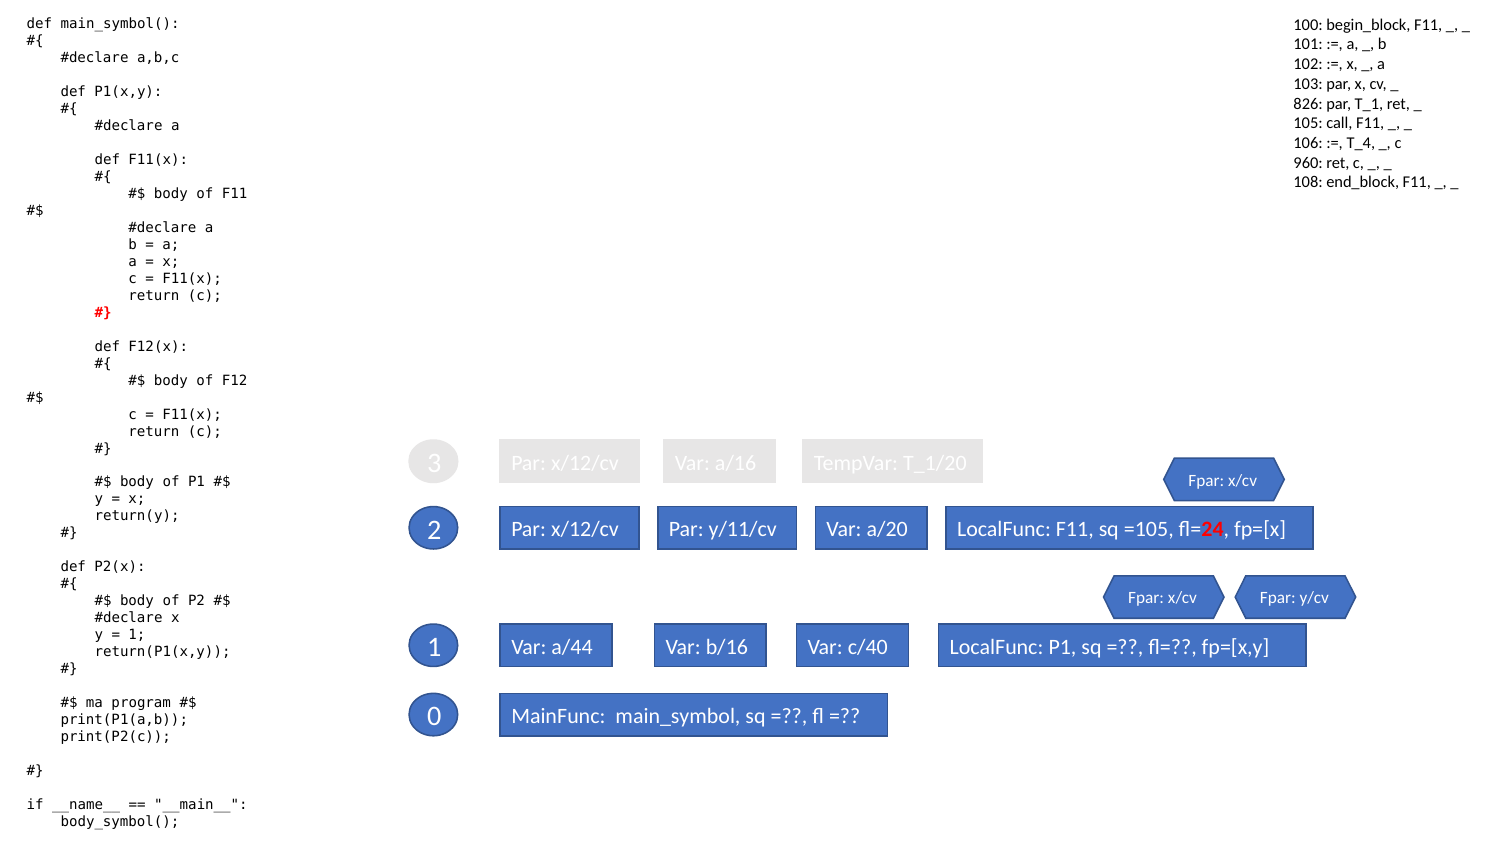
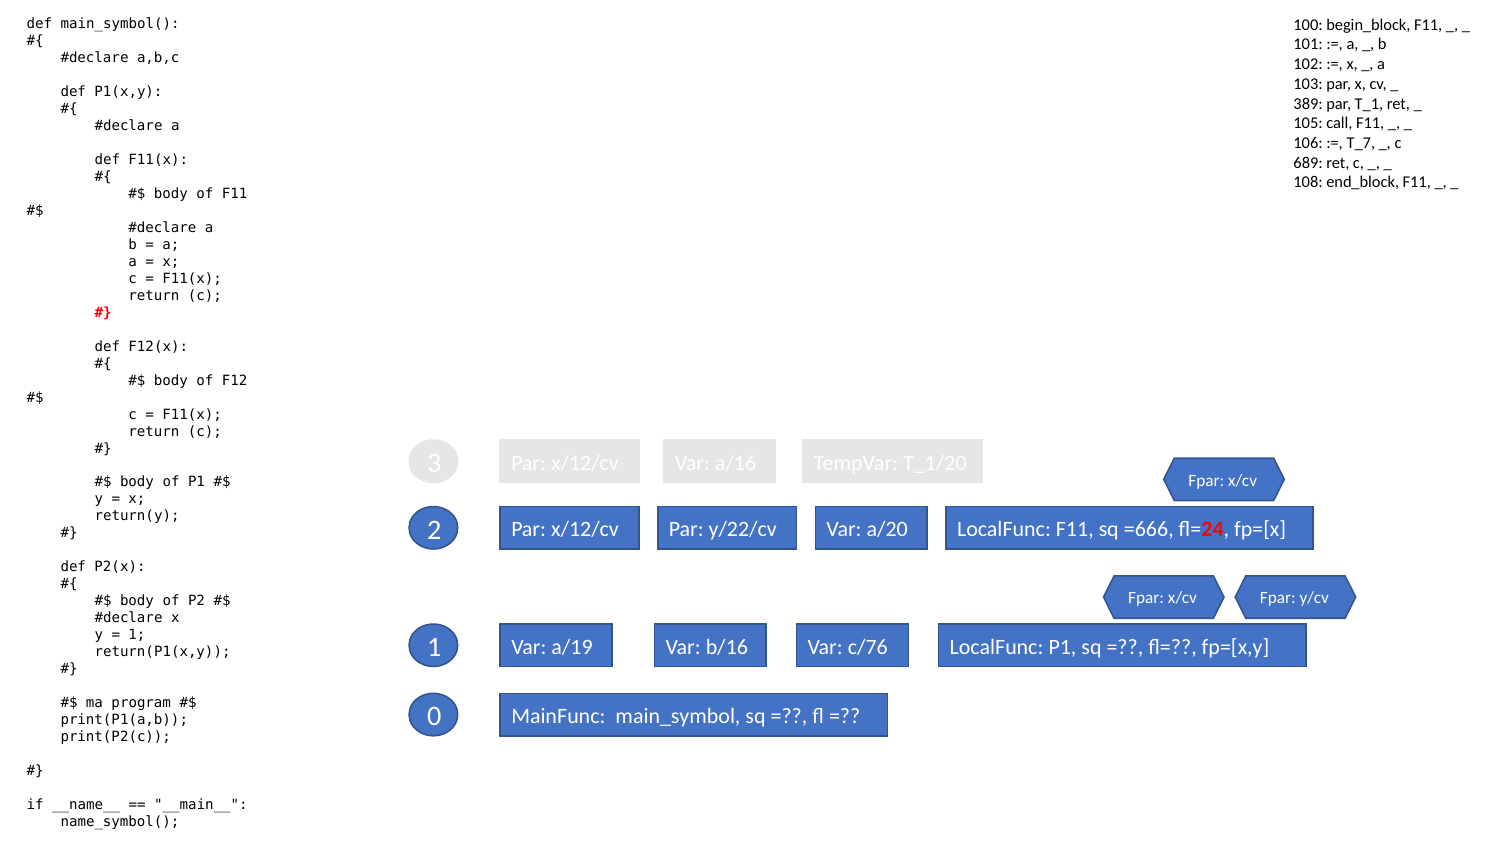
826: 826 -> 389
T_4: T_4 -> T_7
960: 960 -> 689
y/11/cv: y/11/cv -> y/22/cv
=105: =105 -> =666
a/44: a/44 -> a/19
c/40: c/40 -> c/76
body_symbol(: body_symbol( -> name_symbol(
